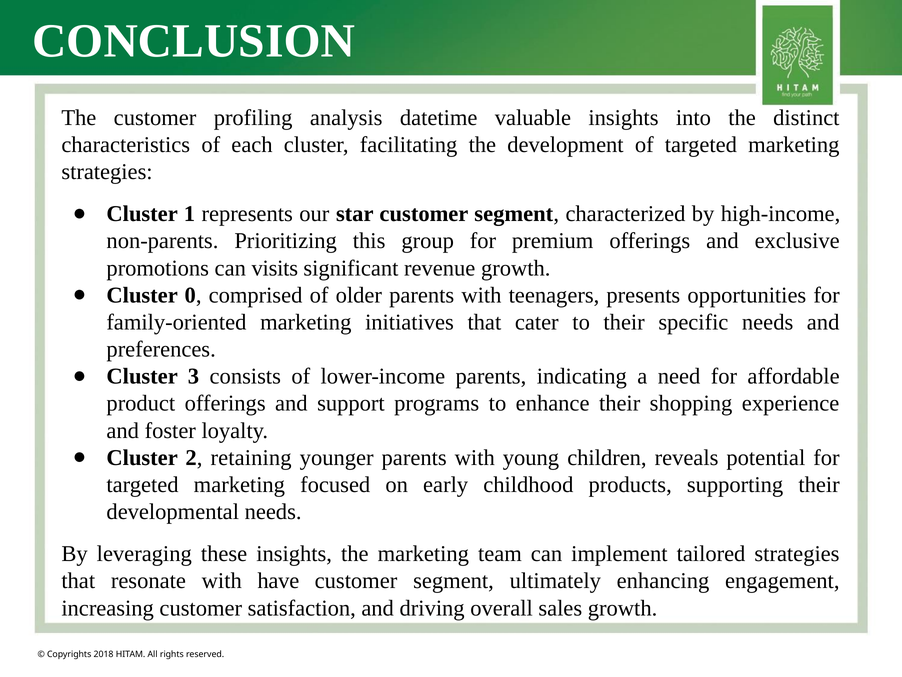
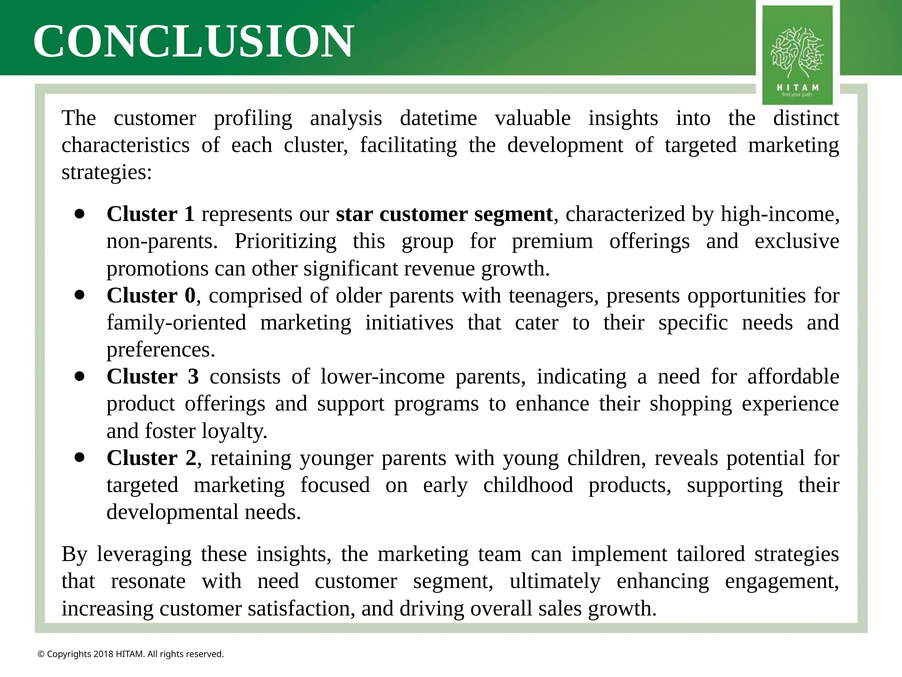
visits: visits -> other
with have: have -> need
